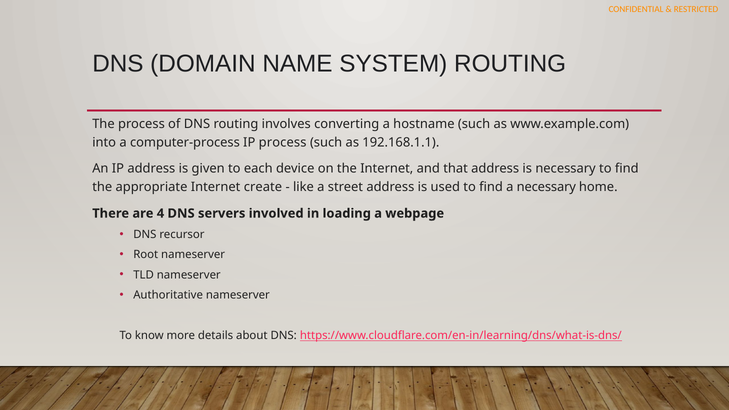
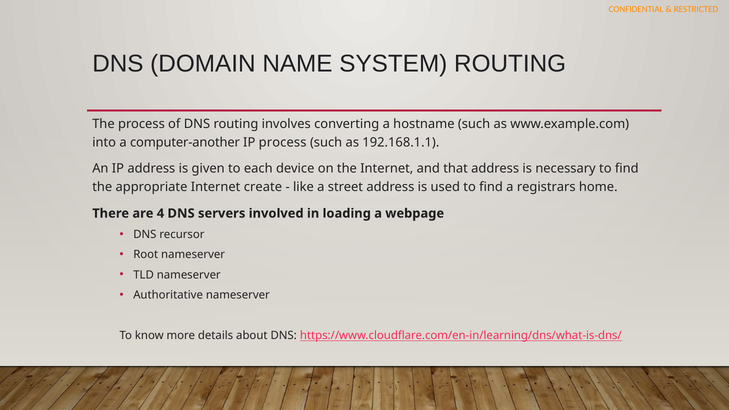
computer-process: computer-process -> computer-another
a necessary: necessary -> registrars
